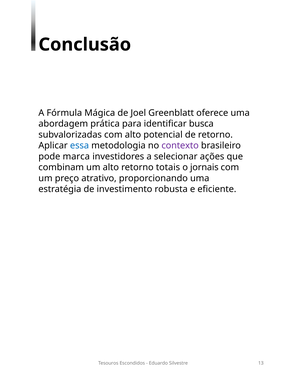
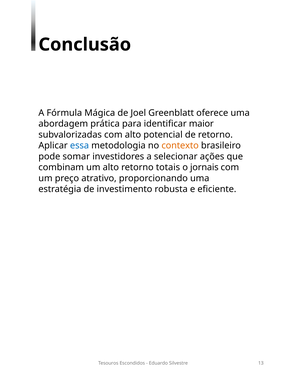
busca: busca -> maior
contexto colour: purple -> orange
marca: marca -> somar
